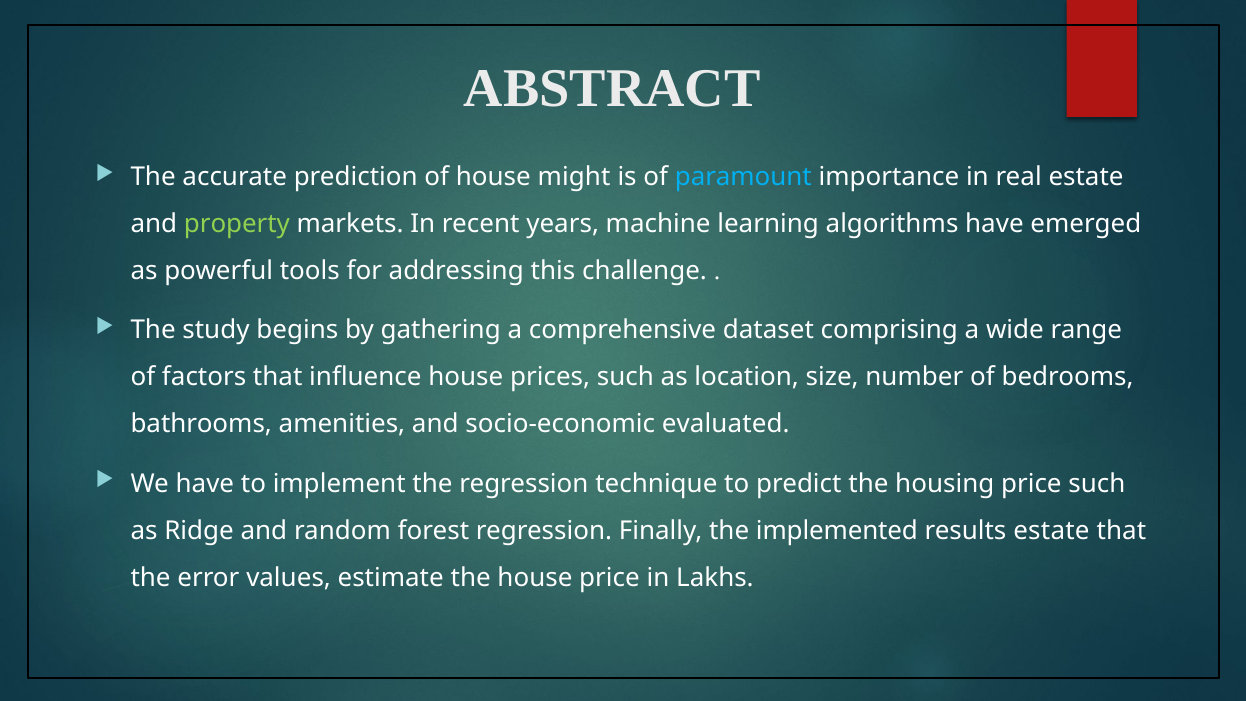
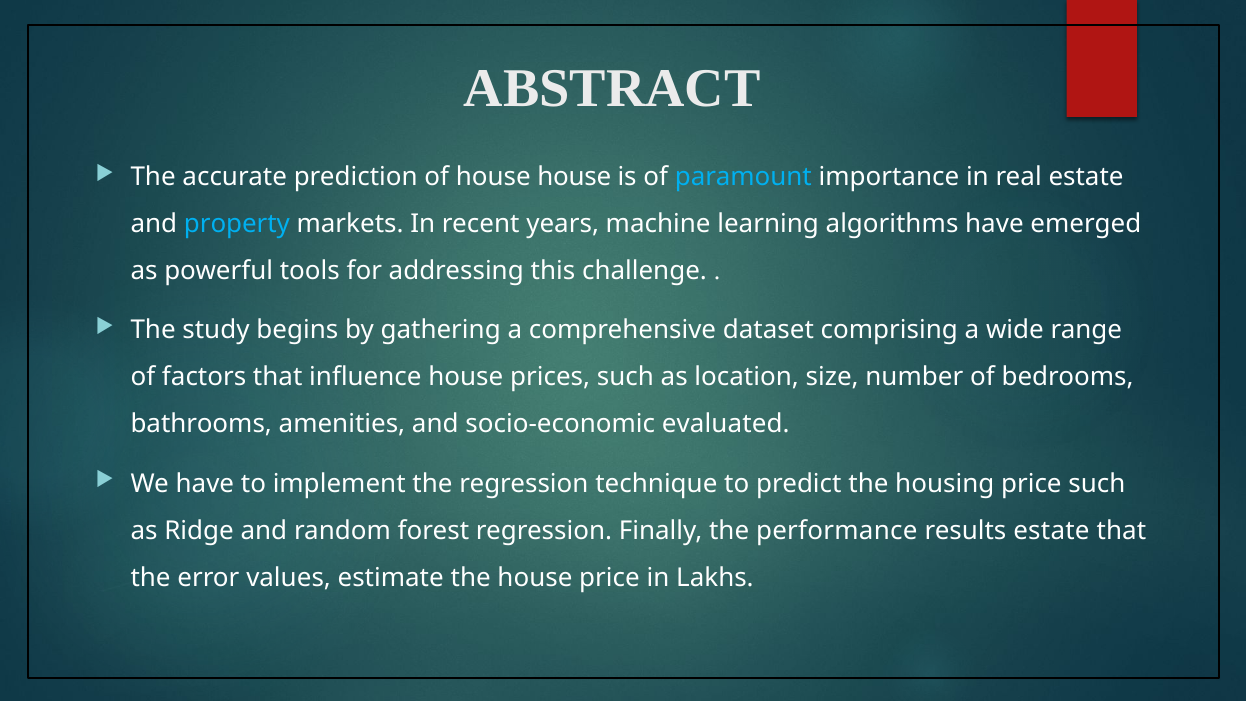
house might: might -> house
property colour: light green -> light blue
implemented: implemented -> performance
